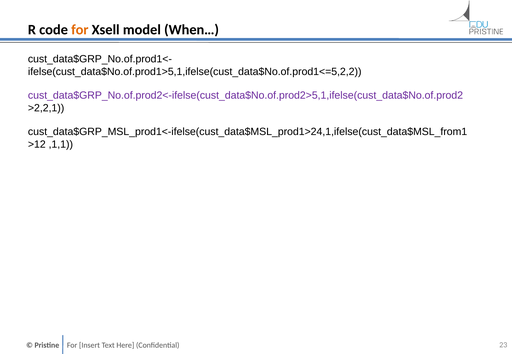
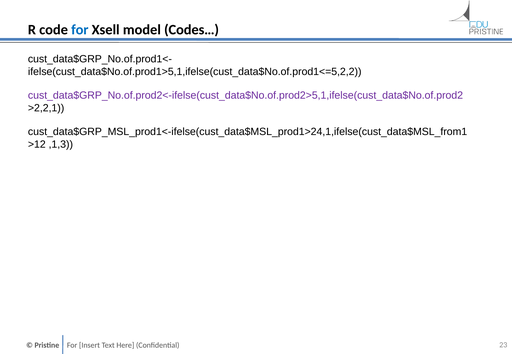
for at (80, 30) colour: orange -> blue
When…: When… -> Codes…
,1,1: ,1,1 -> ,1,3
